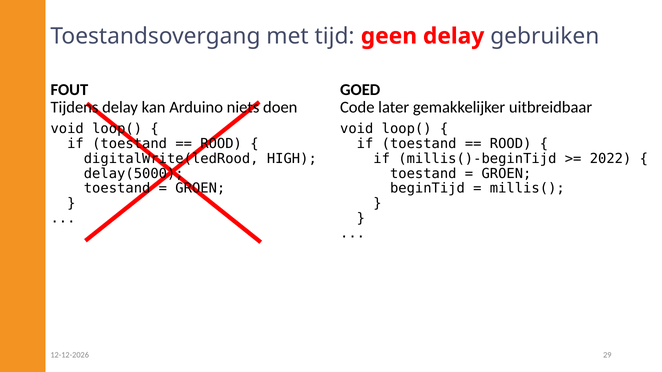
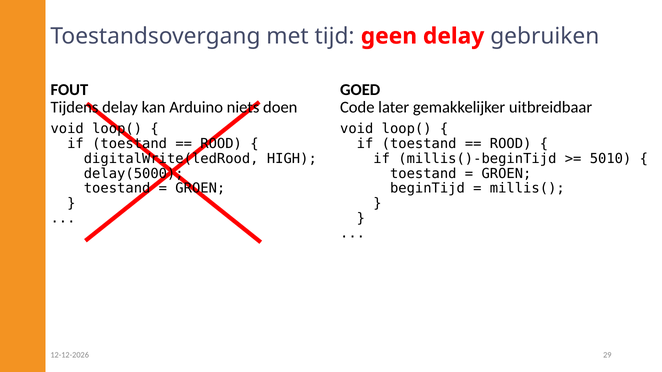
2022: 2022 -> 5010
